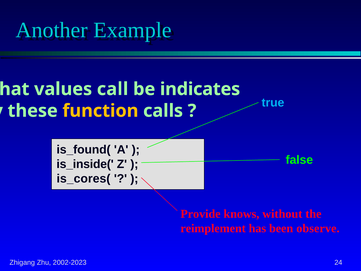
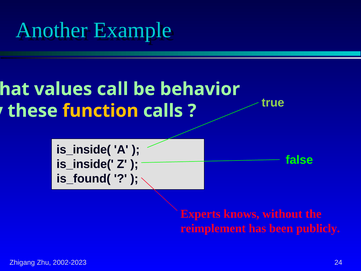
indicates: indicates -> behavior
true colour: light blue -> light green
is_found( at (84, 149): is_found( -> is_inside(
is_cores(: is_cores( -> is_found(
Provide: Provide -> Experts
observe: observe -> publicly
